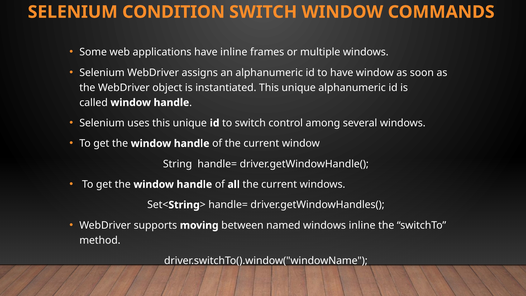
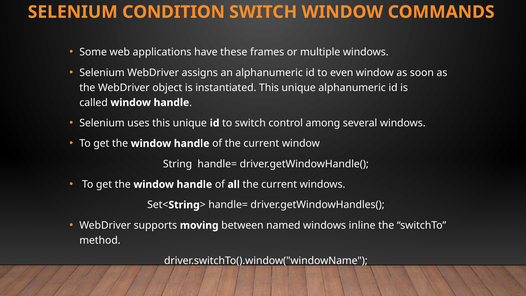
have inline: inline -> these
to have: have -> even
